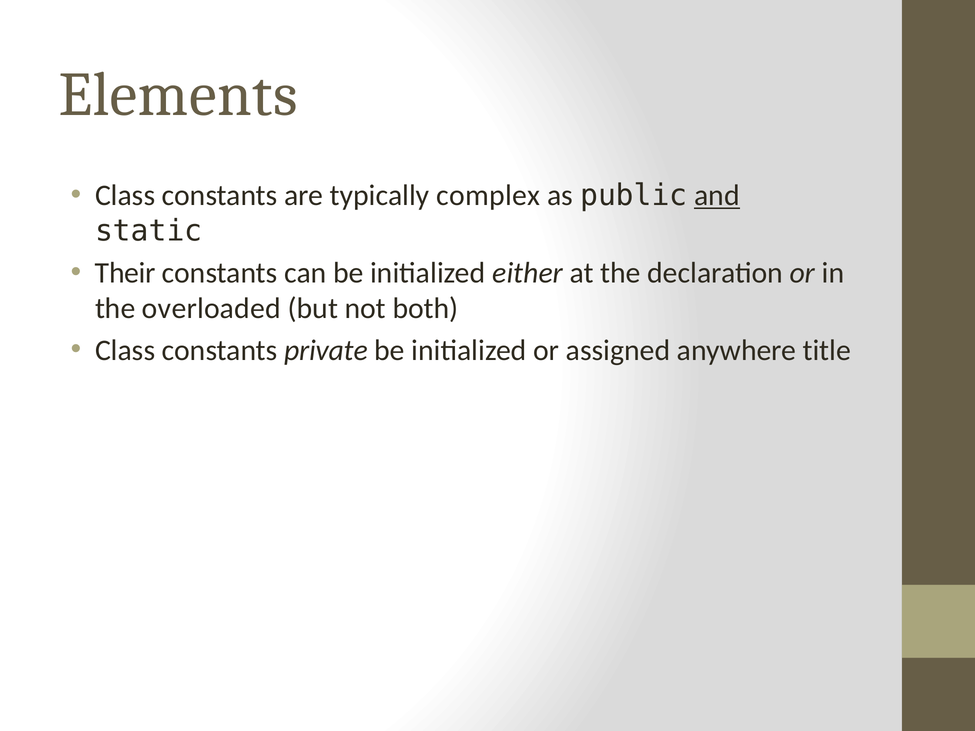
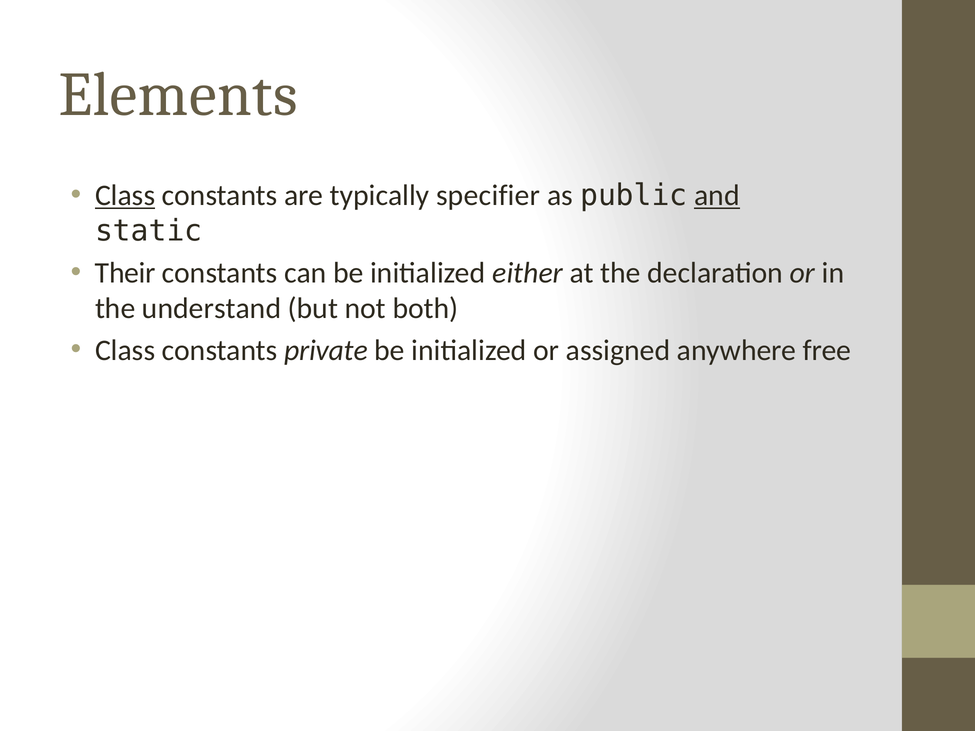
Class at (125, 195) underline: none -> present
complex: complex -> specifier
overloaded: overloaded -> understand
title: title -> free
